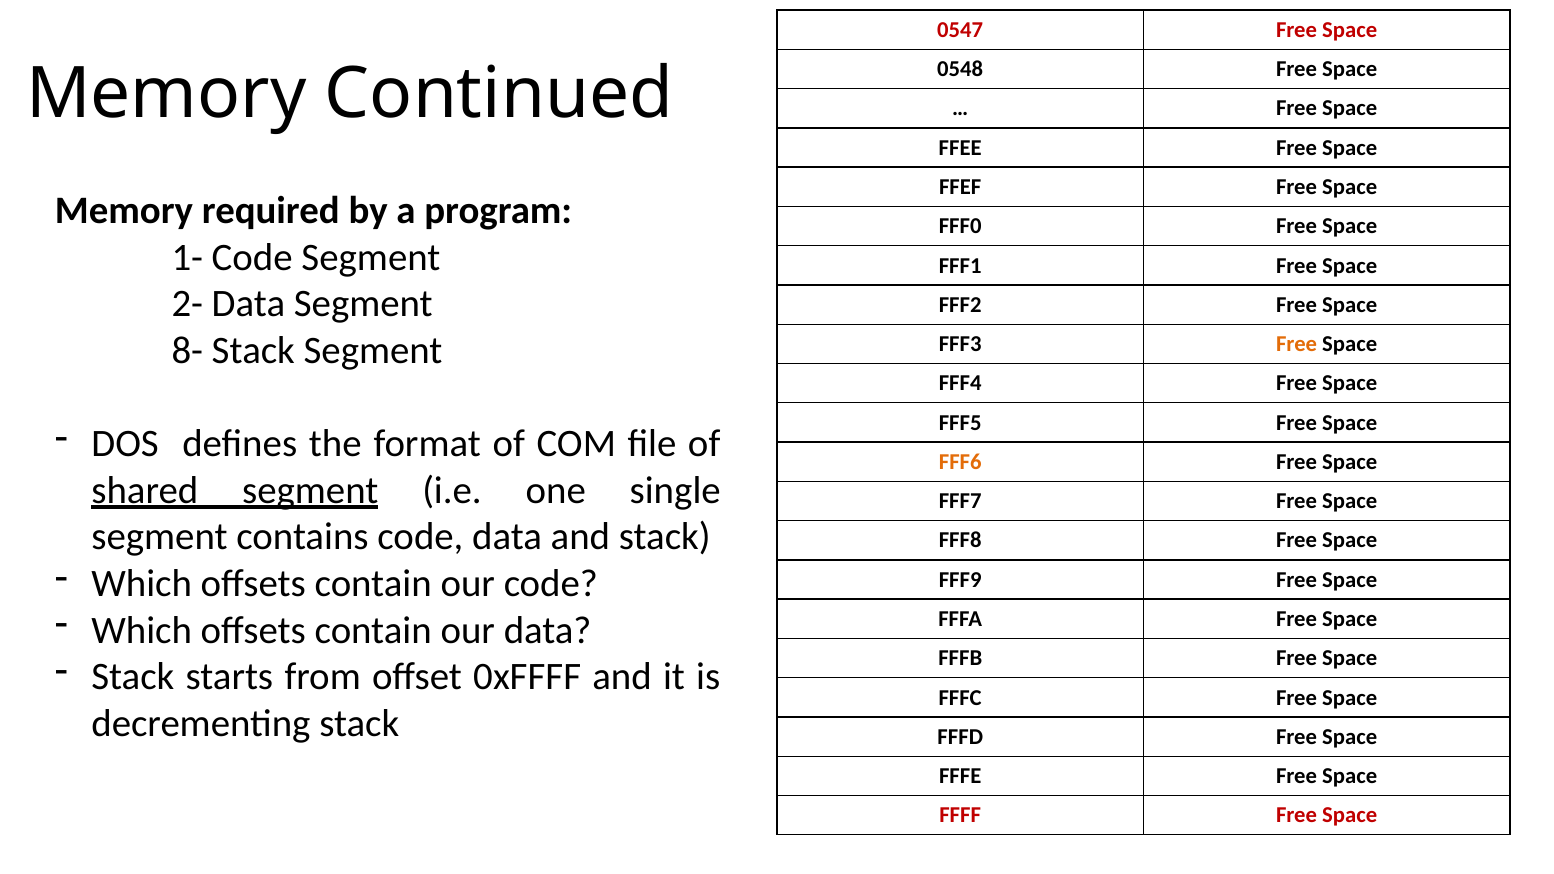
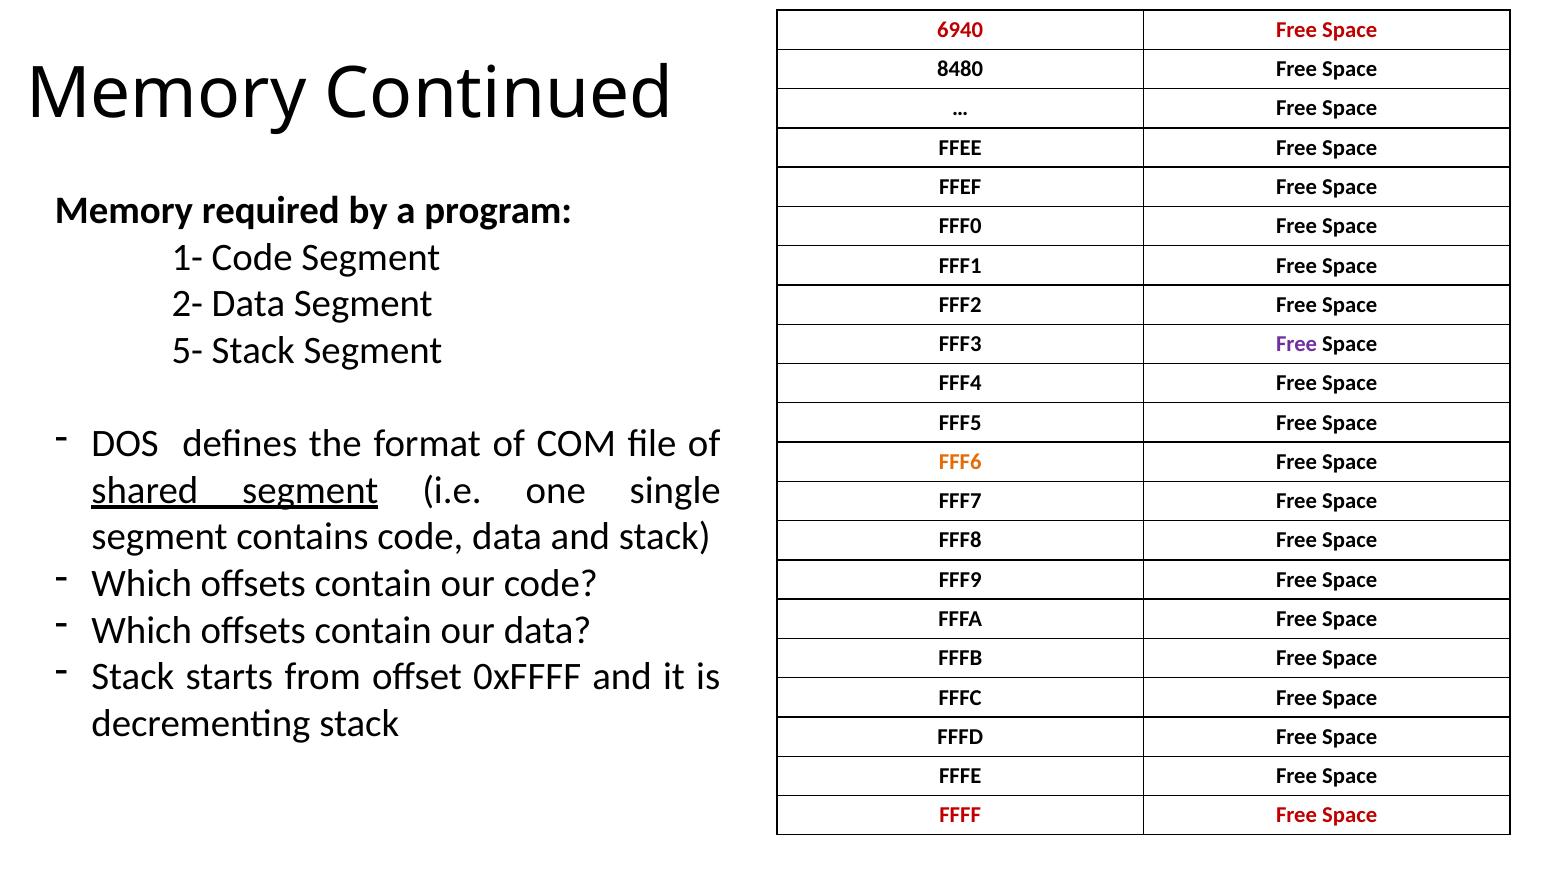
0547: 0547 -> 6940
0548: 0548 -> 8480
8-: 8- -> 5-
Free at (1297, 344) colour: orange -> purple
